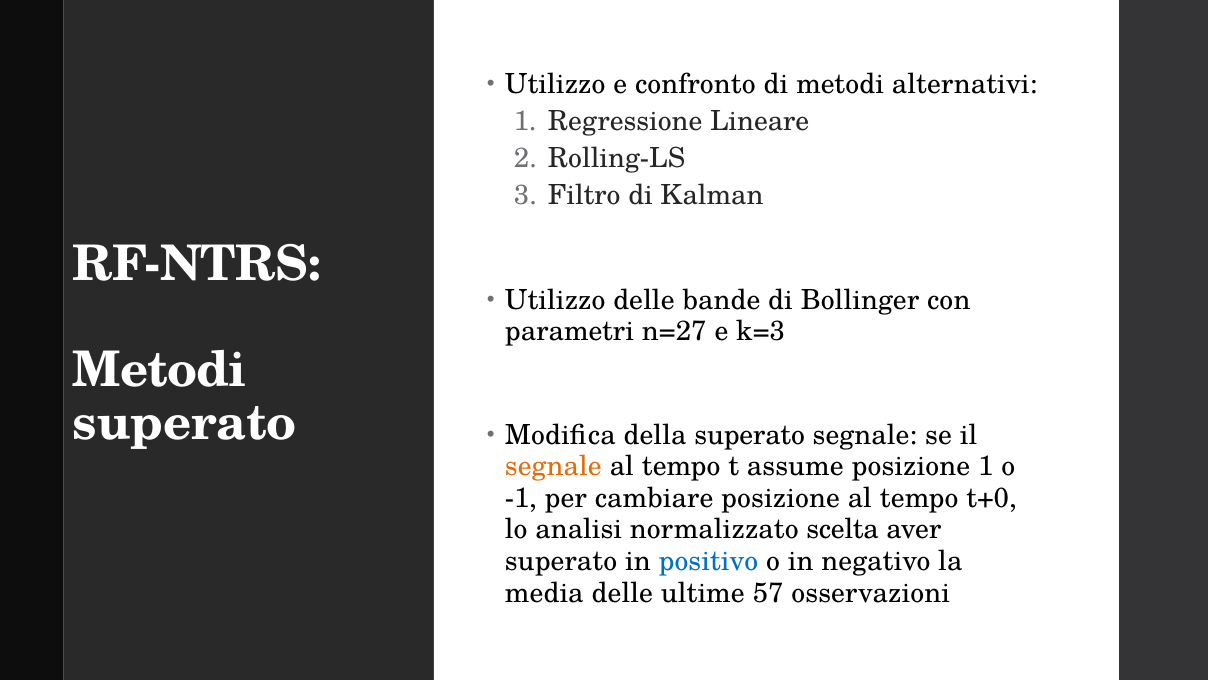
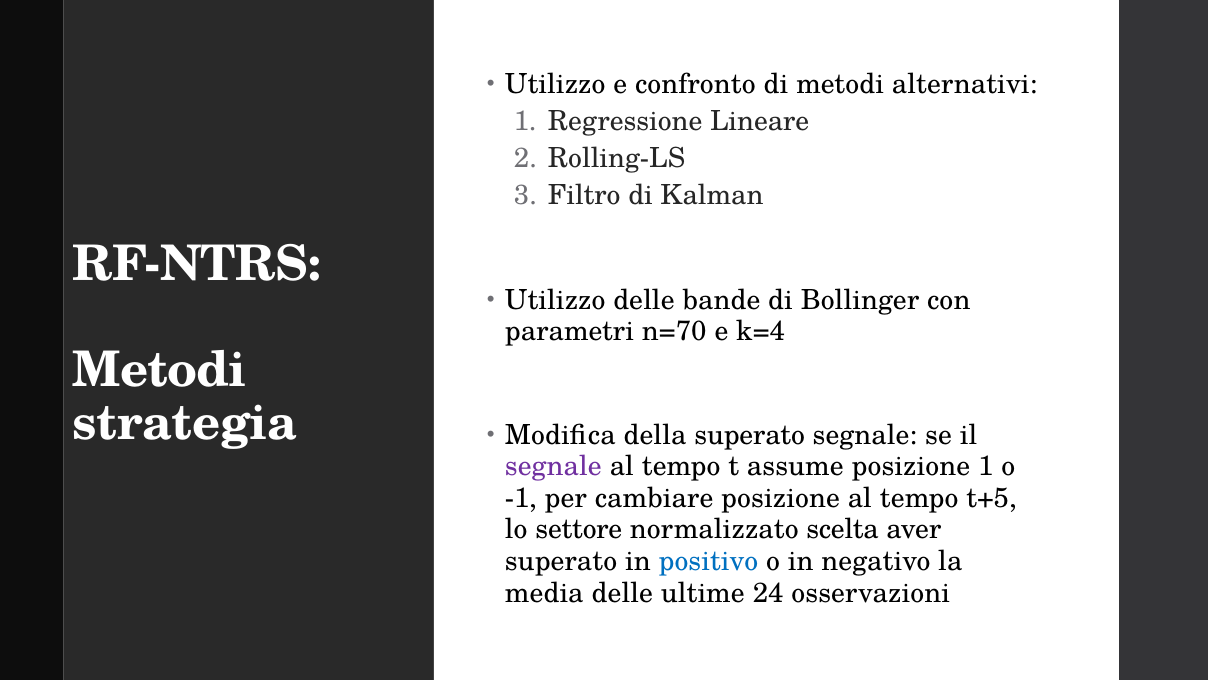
n=27: n=27 -> n=70
k=3: k=3 -> k=4
superato at (185, 423): superato -> strategia
segnale at (553, 466) colour: orange -> purple
t+0: t+0 -> t+5
analisi: analisi -> settore
57: 57 -> 24
